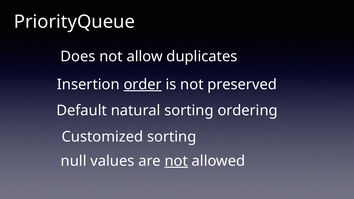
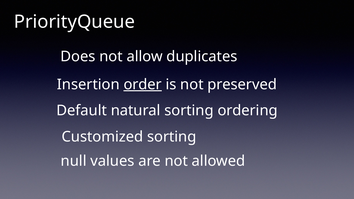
not at (176, 161) underline: present -> none
